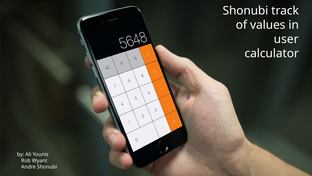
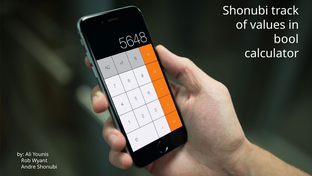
user: user -> bool
